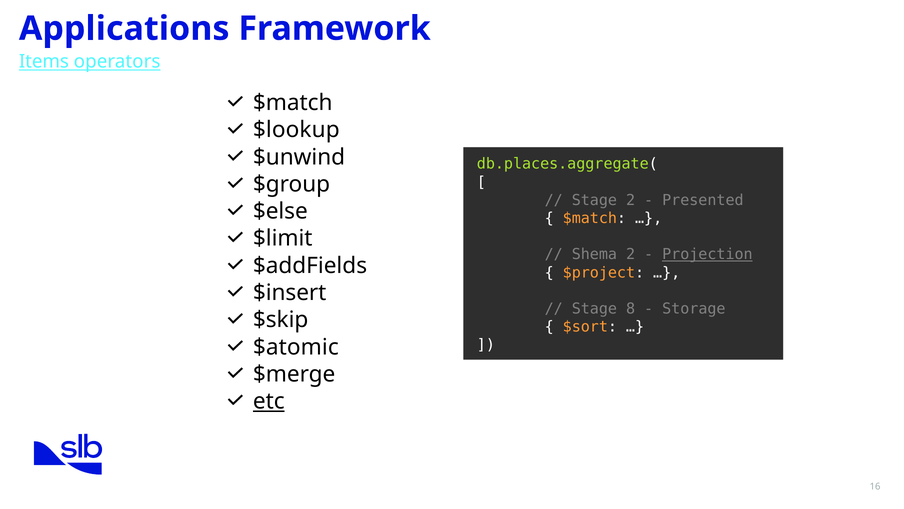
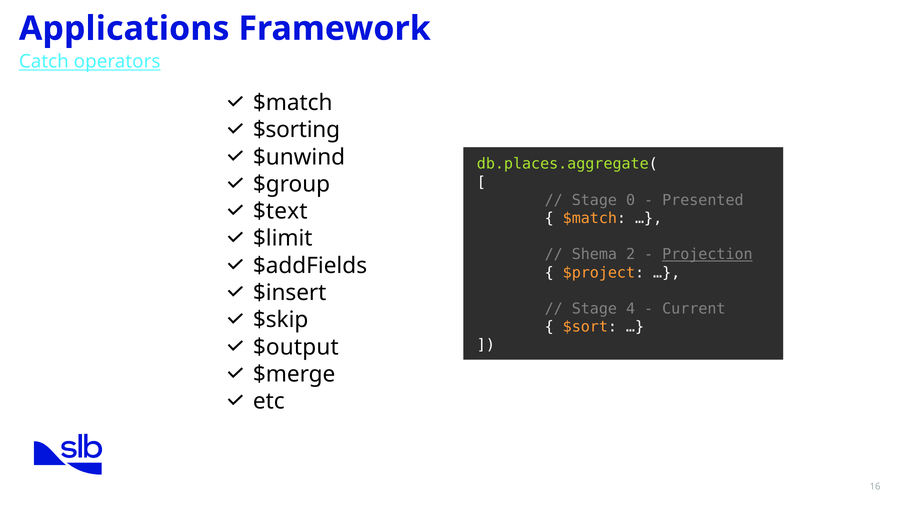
Items: Items -> Catch
$lookup: $lookup -> $sorting
Stage 2: 2 -> 0
$else: $else -> $text
8: 8 -> 4
Storage: Storage -> Current
$atomic: $atomic -> $output
etc underline: present -> none
